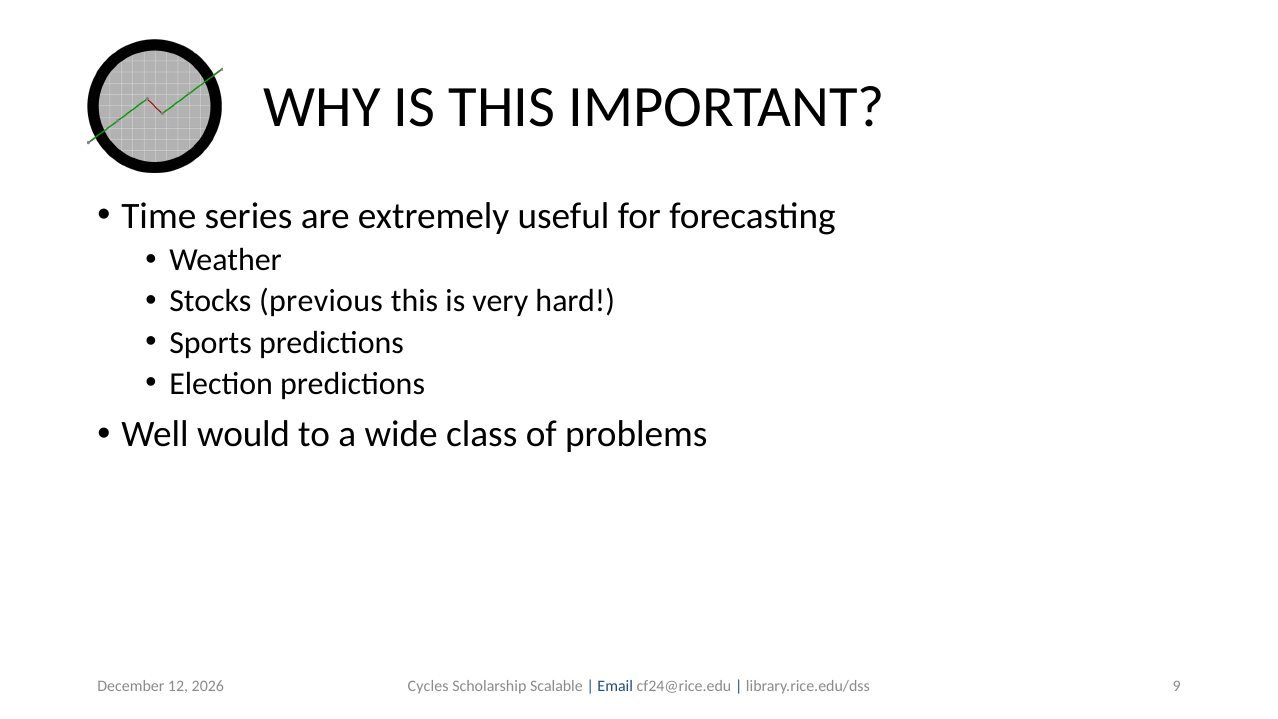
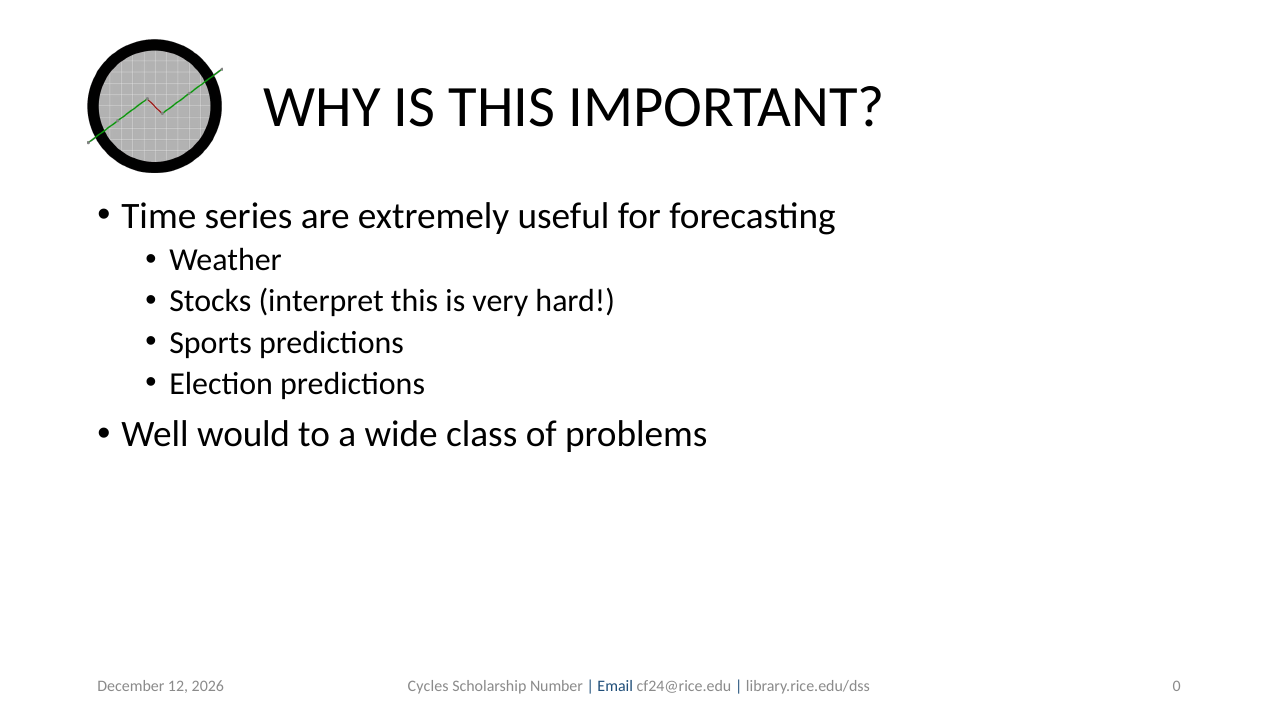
previous: previous -> interpret
9: 9 -> 0
Scalable: Scalable -> Number
